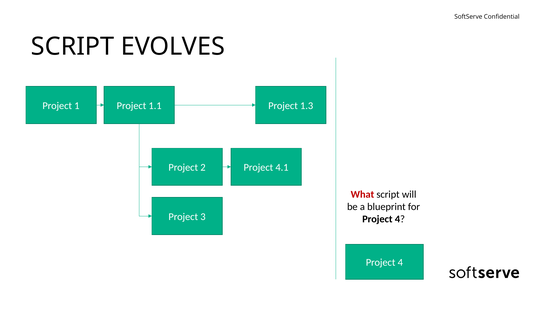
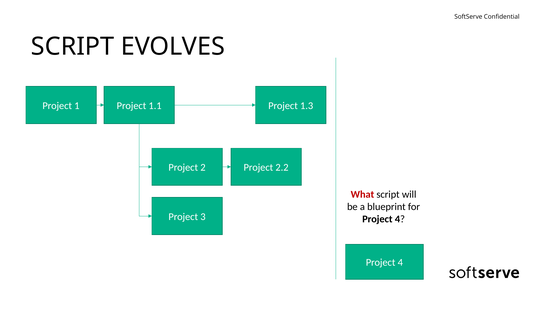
4.1: 4.1 -> 2.2
